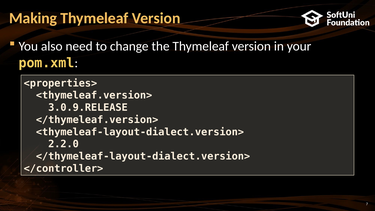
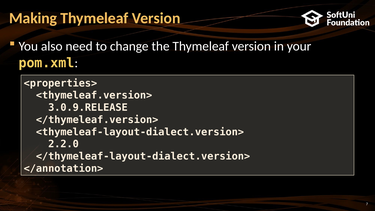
</controller>: </controller> -> </annotation>
